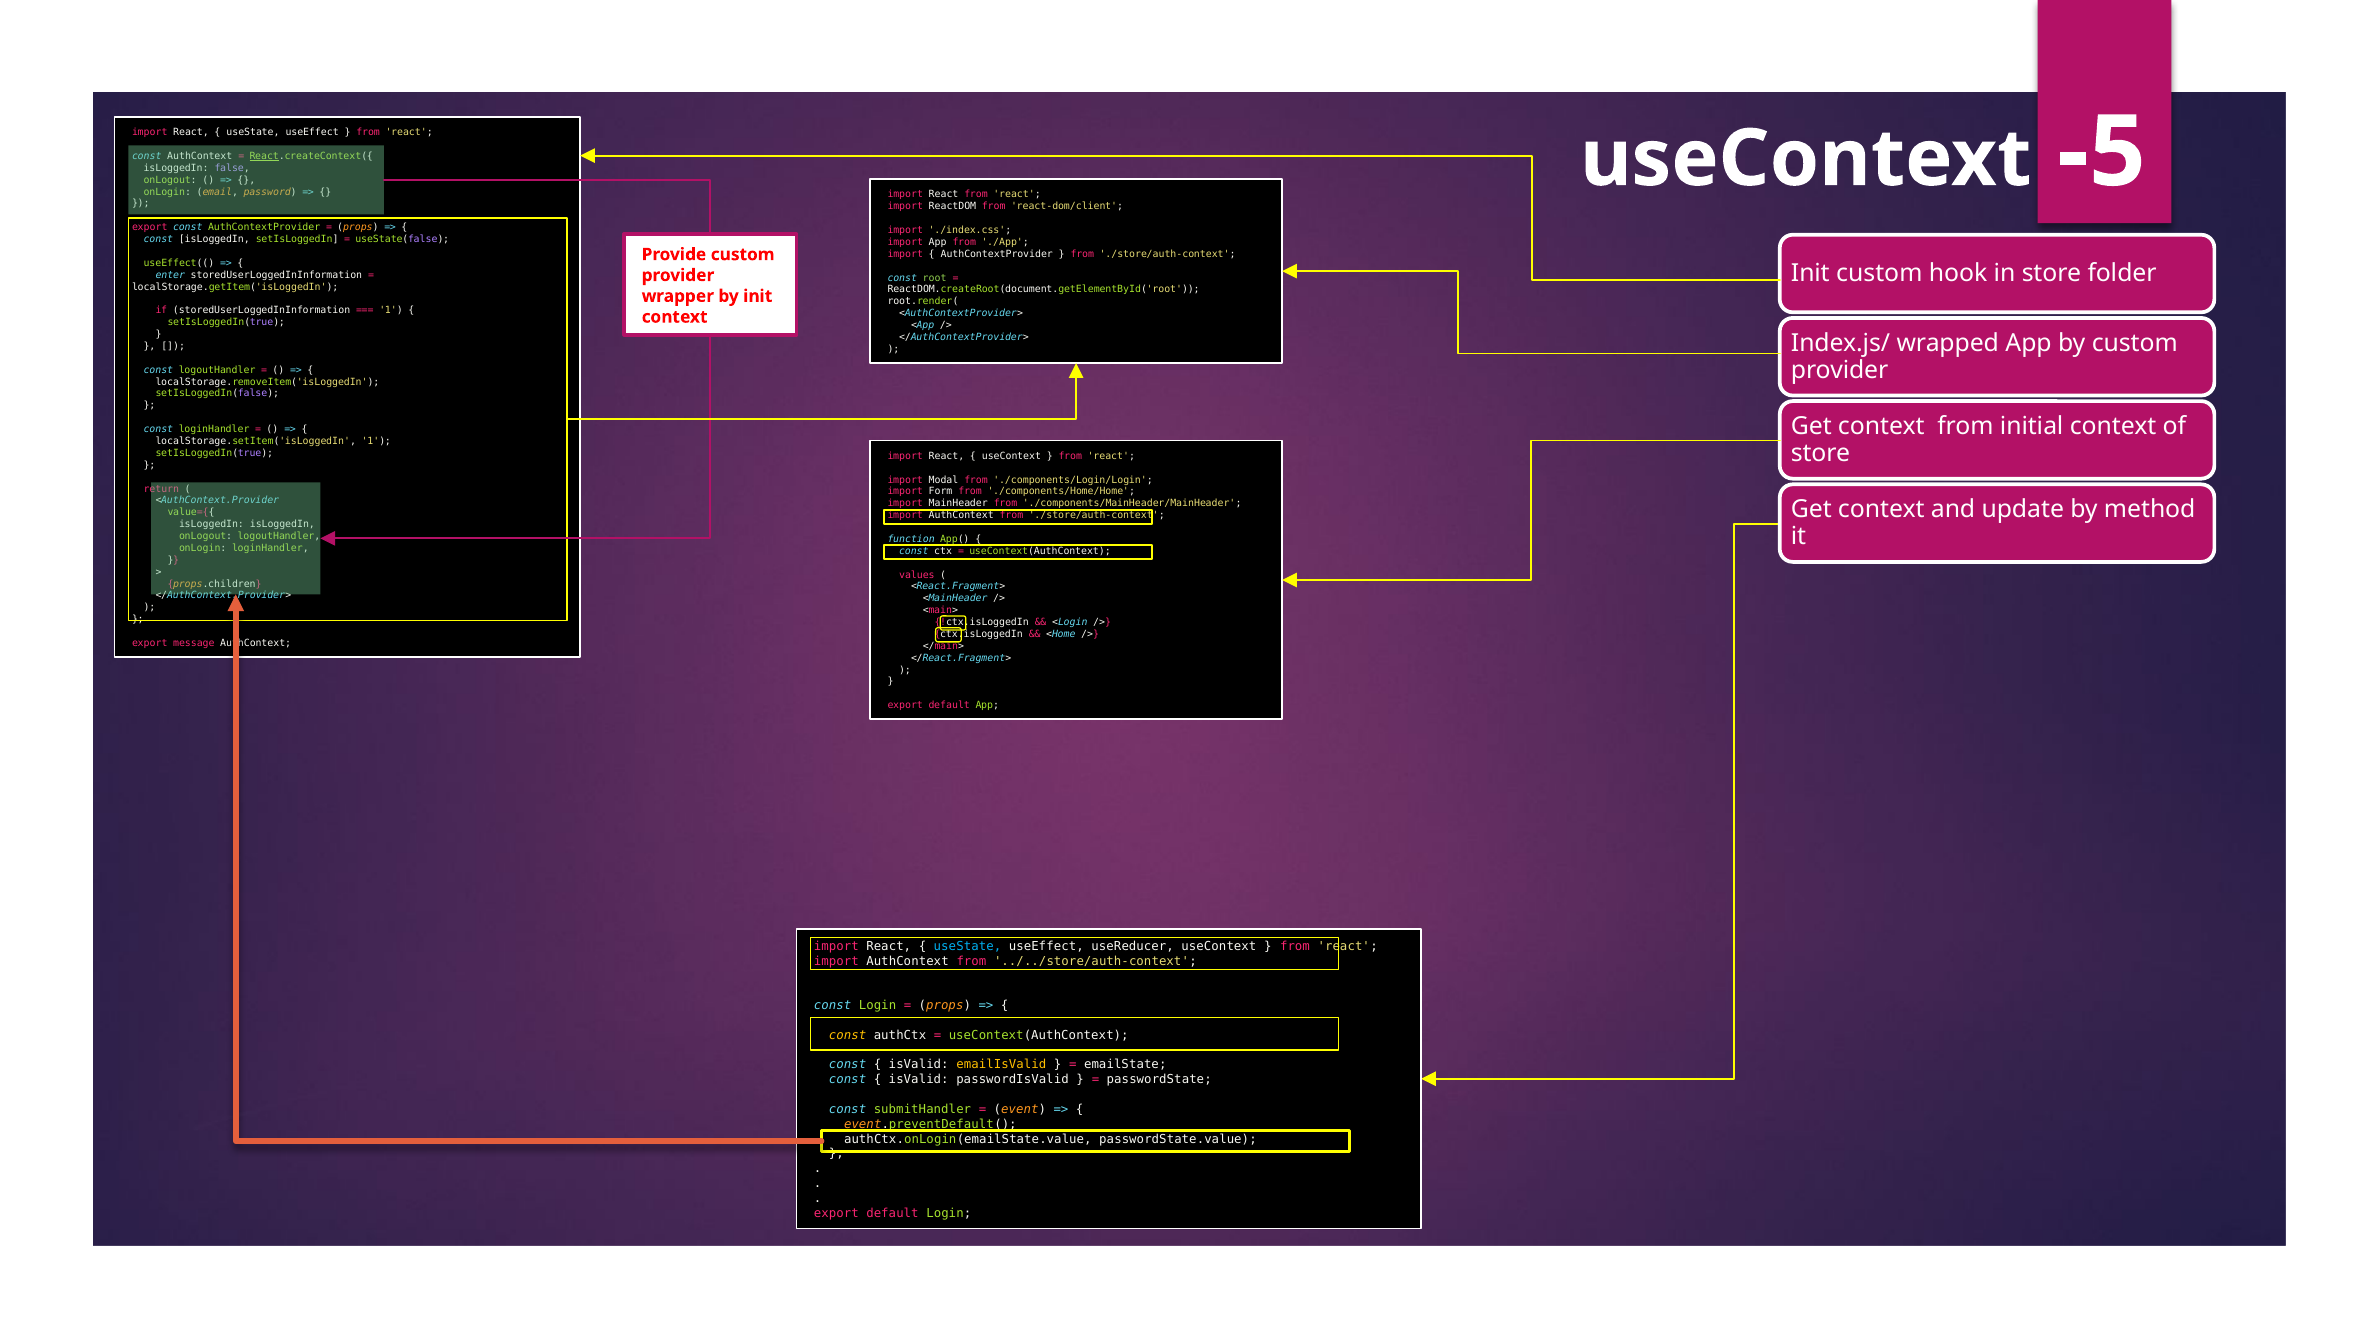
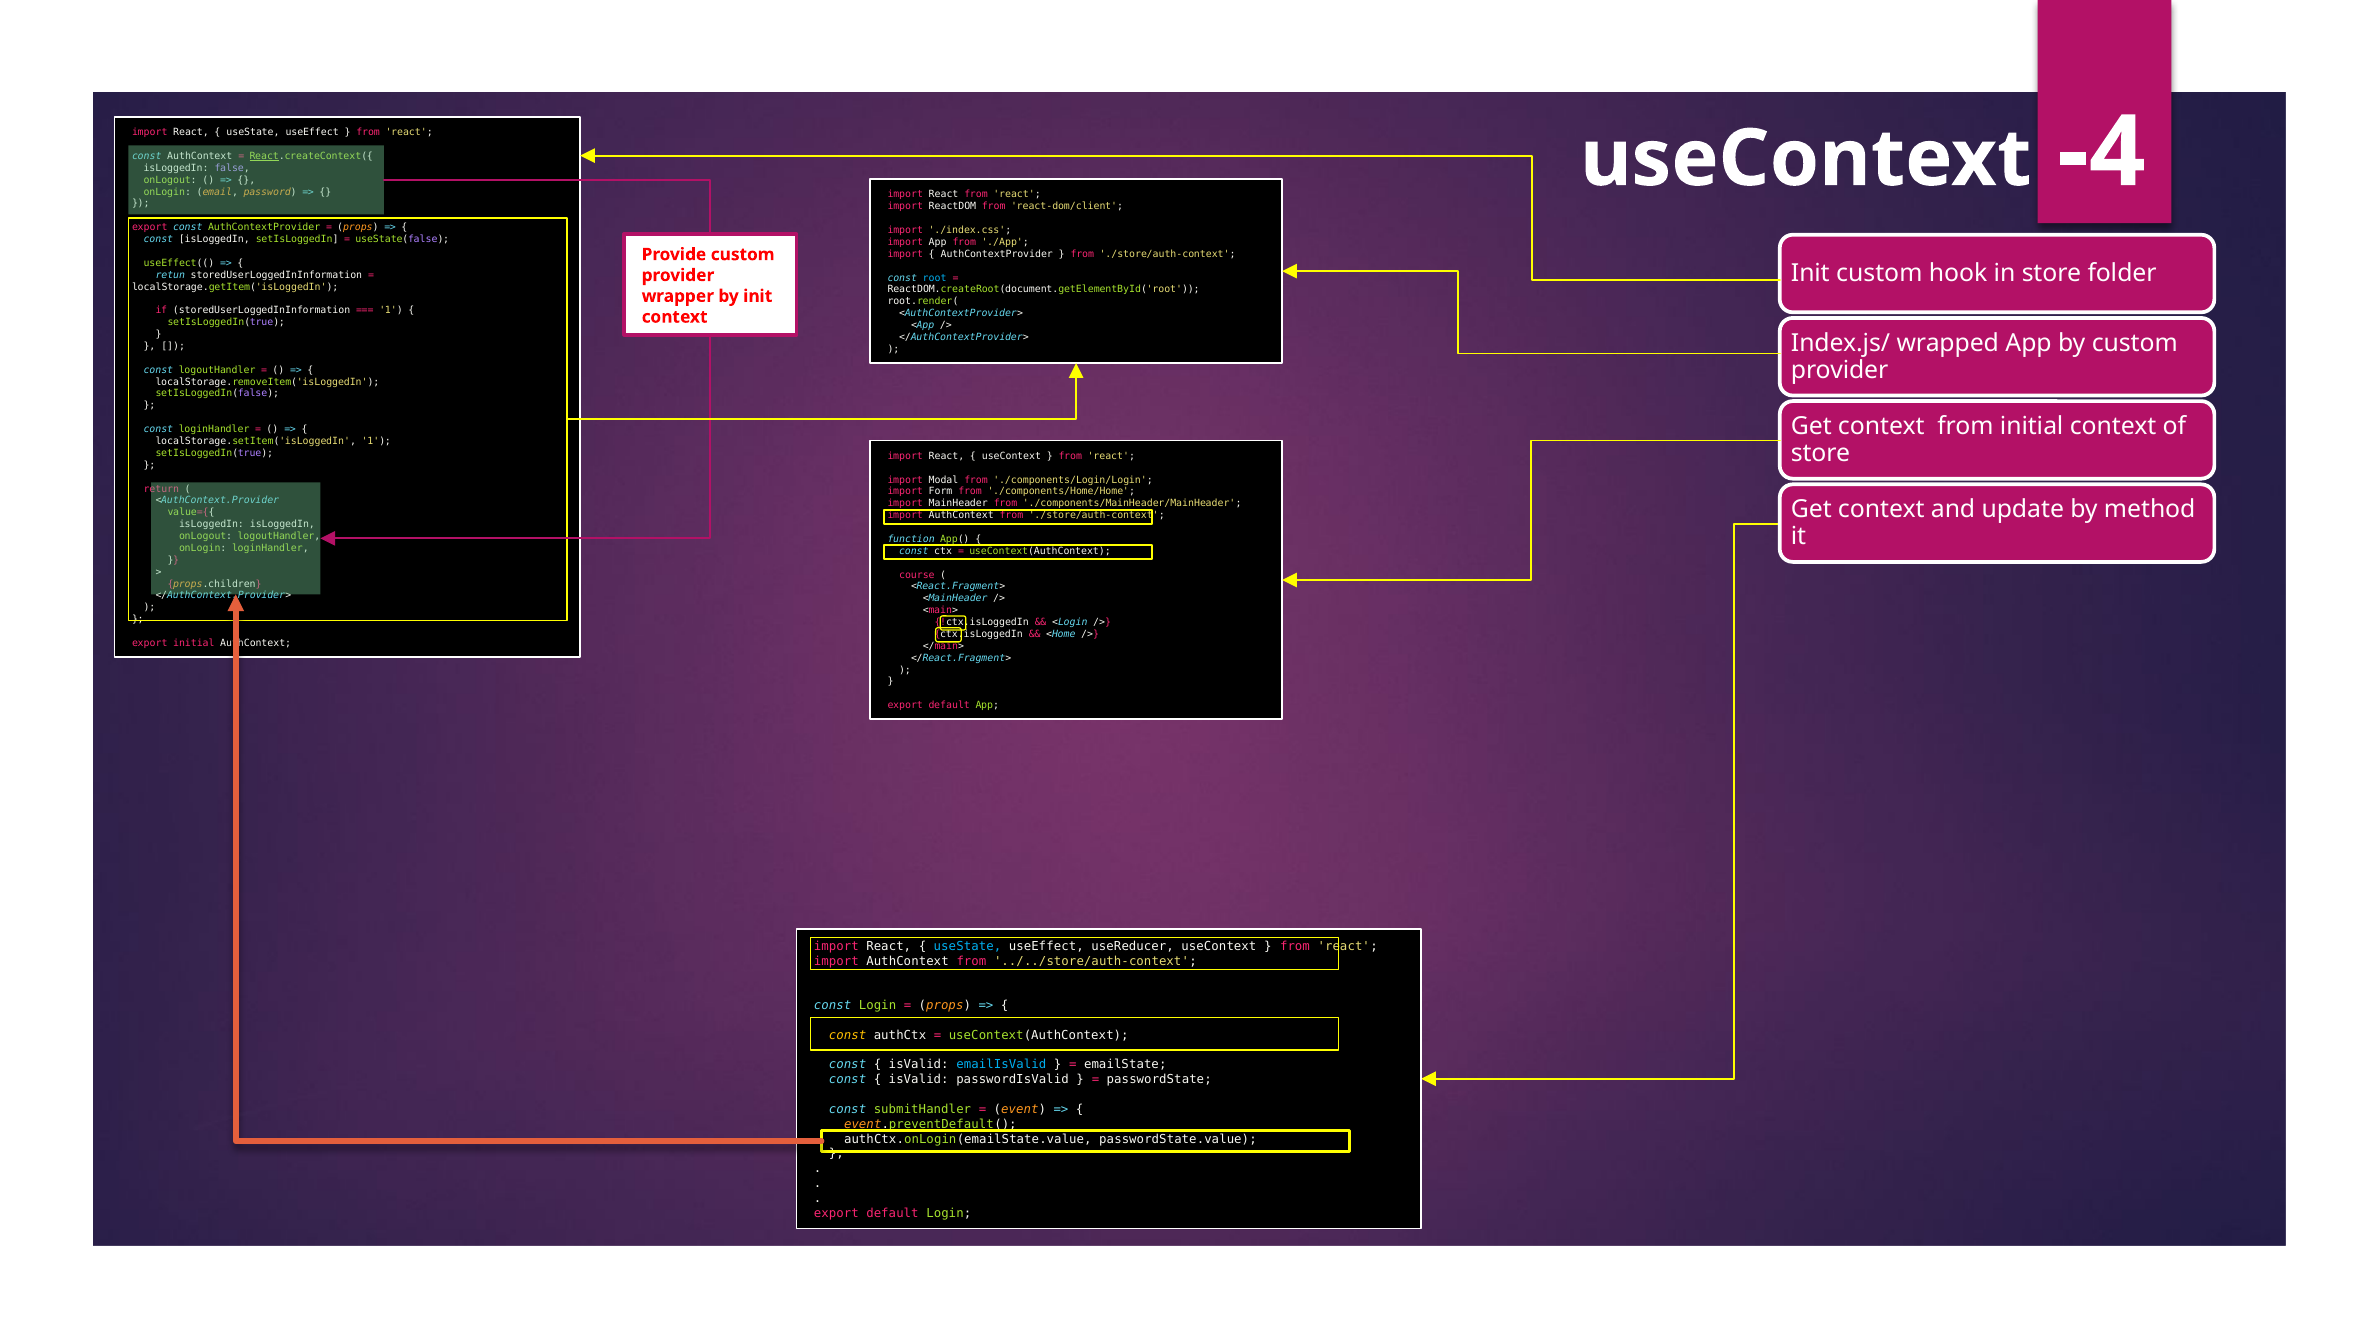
-5: -5 -> -4
enter: enter -> retun
root colour: light green -> light blue
values: values -> course
export message: message -> initial
emailIsValid colour: yellow -> light blue
